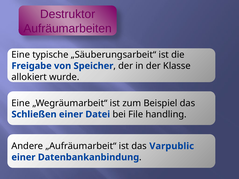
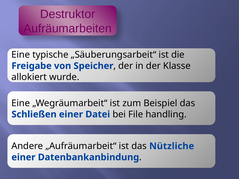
Varpublic: Varpublic -> Nützliche
